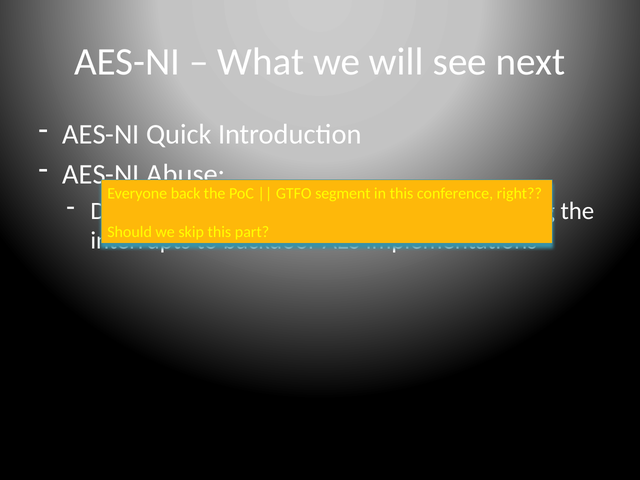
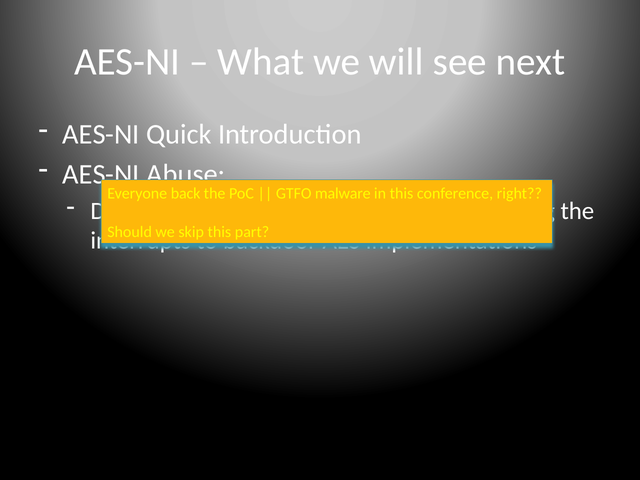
segment: segment -> malware
